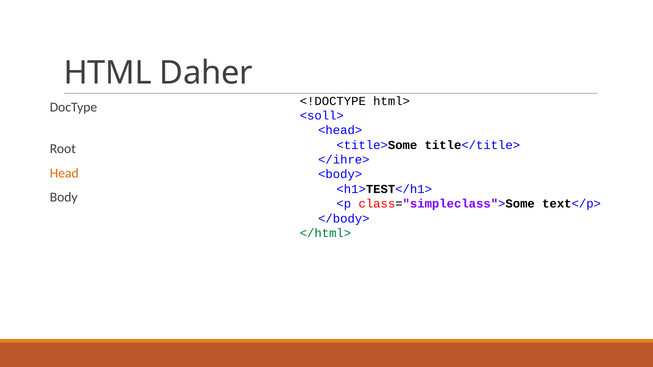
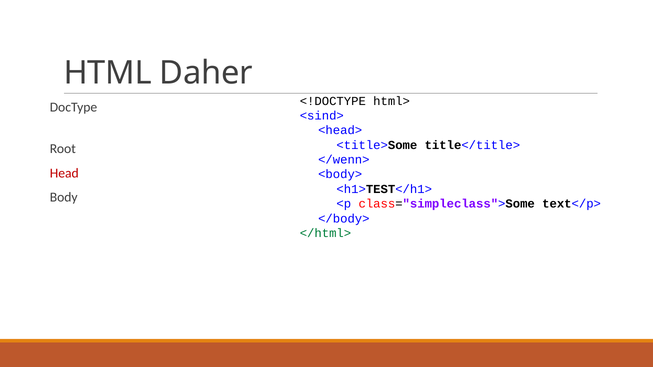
<soll>: <soll> -> <sind>
</ihre>: </ihre> -> </wenn>
Head colour: orange -> red
